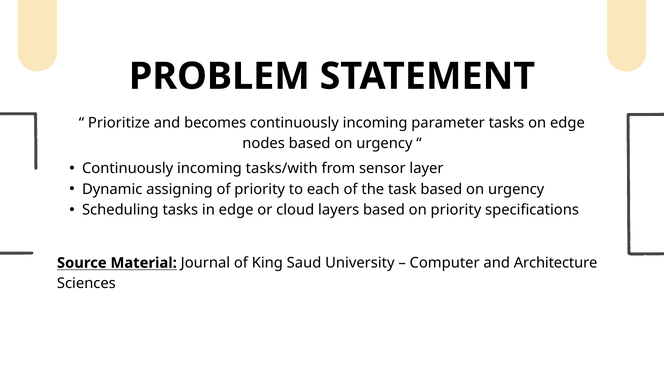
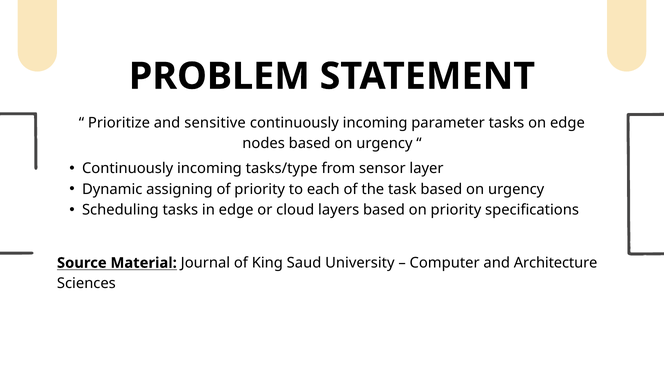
becomes: becomes -> sensitive
tasks/with: tasks/with -> tasks/type
